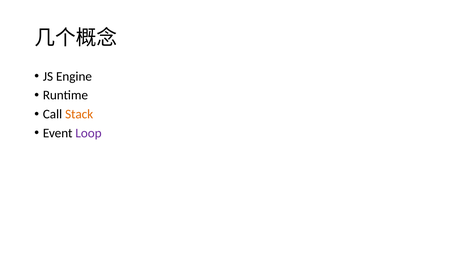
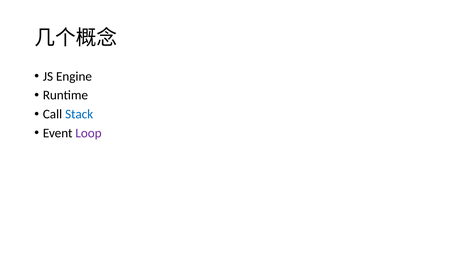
Stack colour: orange -> blue
